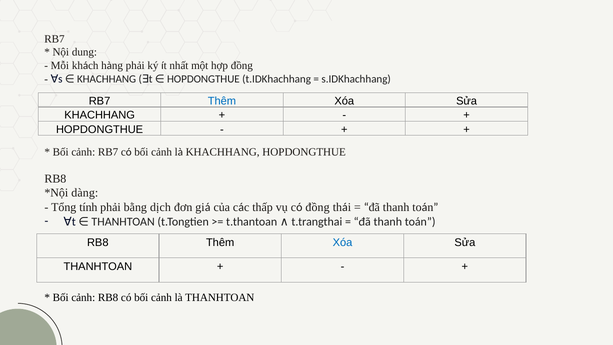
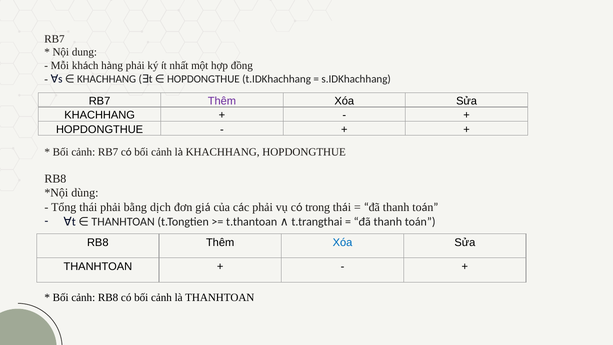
Thêm at (222, 101) colour: blue -> purple
dàng: dàng -> dùng
Tổng tính: tính -> thái
các thấp: thấp -> phải
có đồng: đồng -> trong
